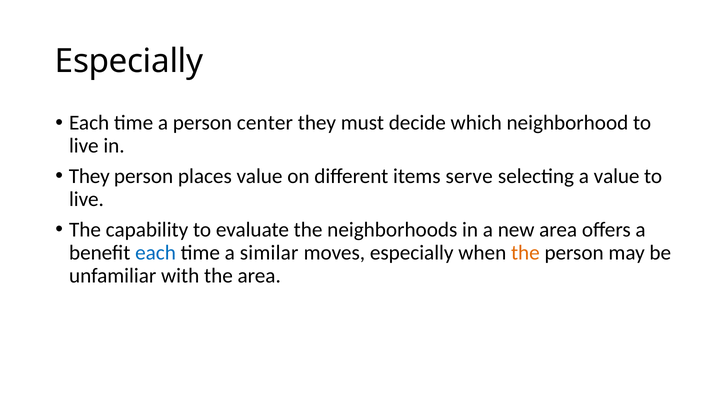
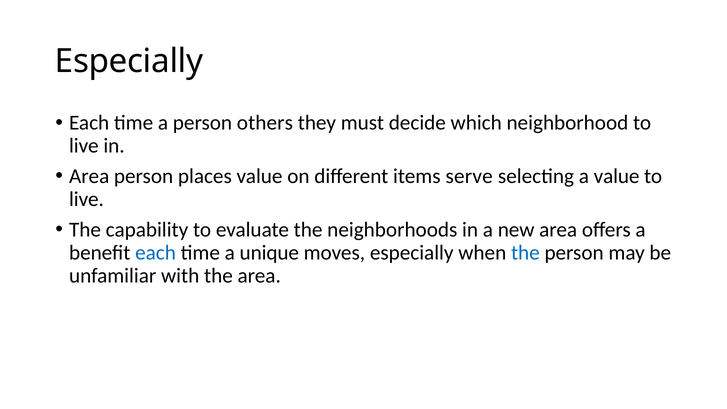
center: center -> others
They at (89, 176): They -> Area
similar: similar -> unique
the at (525, 253) colour: orange -> blue
